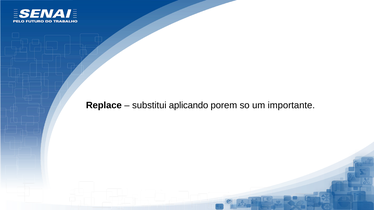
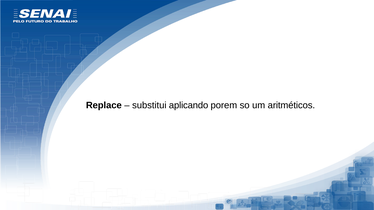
importante: importante -> aritméticos
